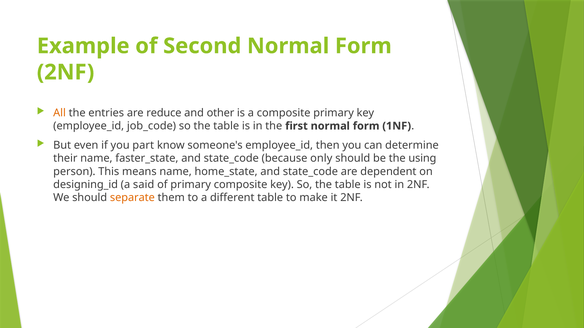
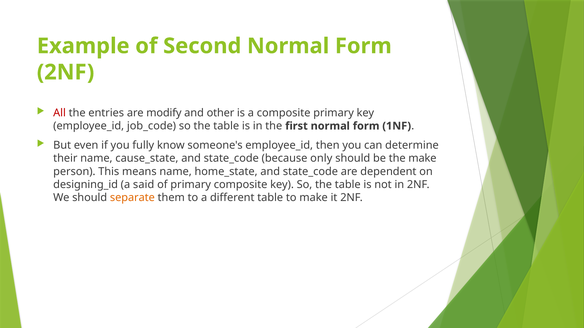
All colour: orange -> red
reduce: reduce -> modify
part: part -> fully
faster_state: faster_state -> cause_state
the using: using -> make
